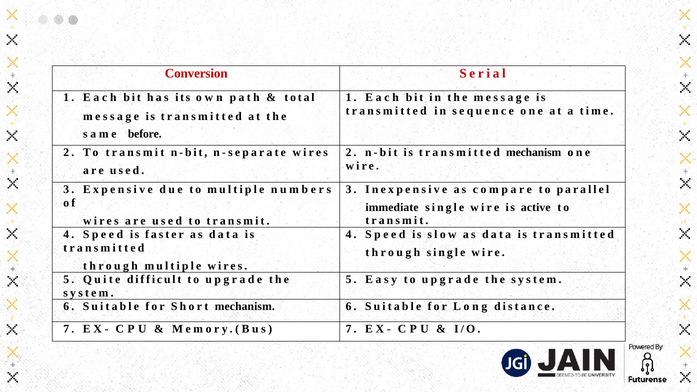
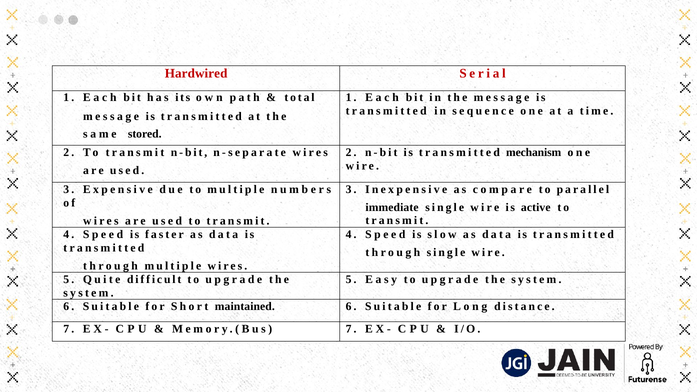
Conversion: Conversion -> Hardwired
before: before -> stored
Short mechanism: mechanism -> maintained
